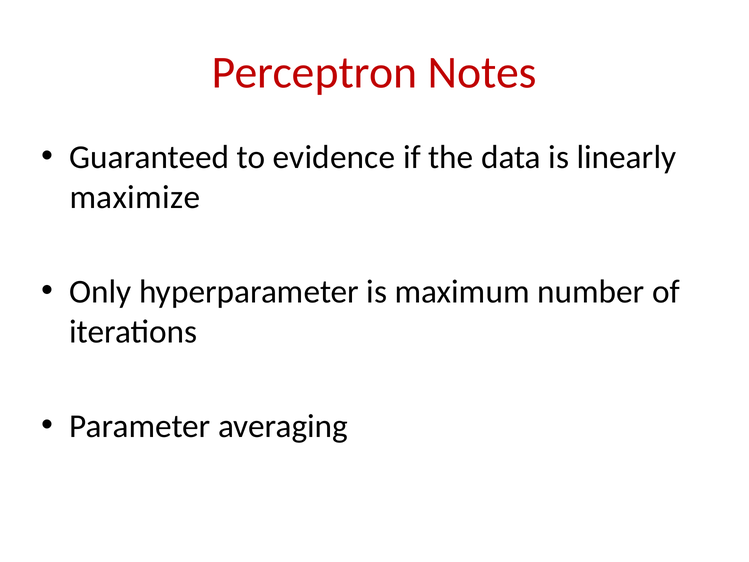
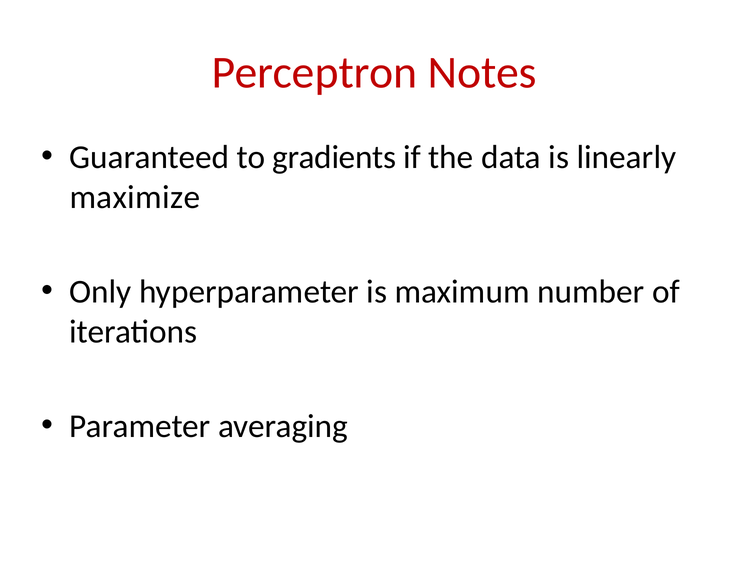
evidence: evidence -> gradients
